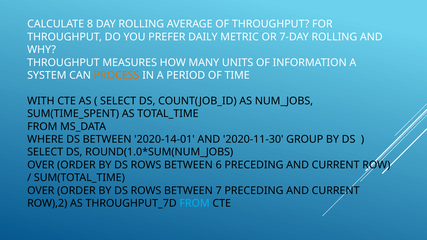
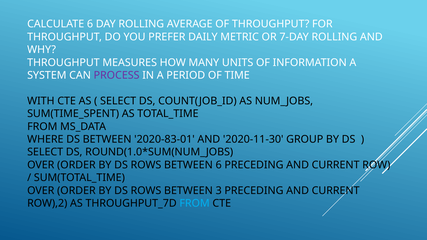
CALCULATE 8: 8 -> 6
PROCESS colour: orange -> purple
2020-14-01: 2020-14-01 -> 2020-83-01
7: 7 -> 3
